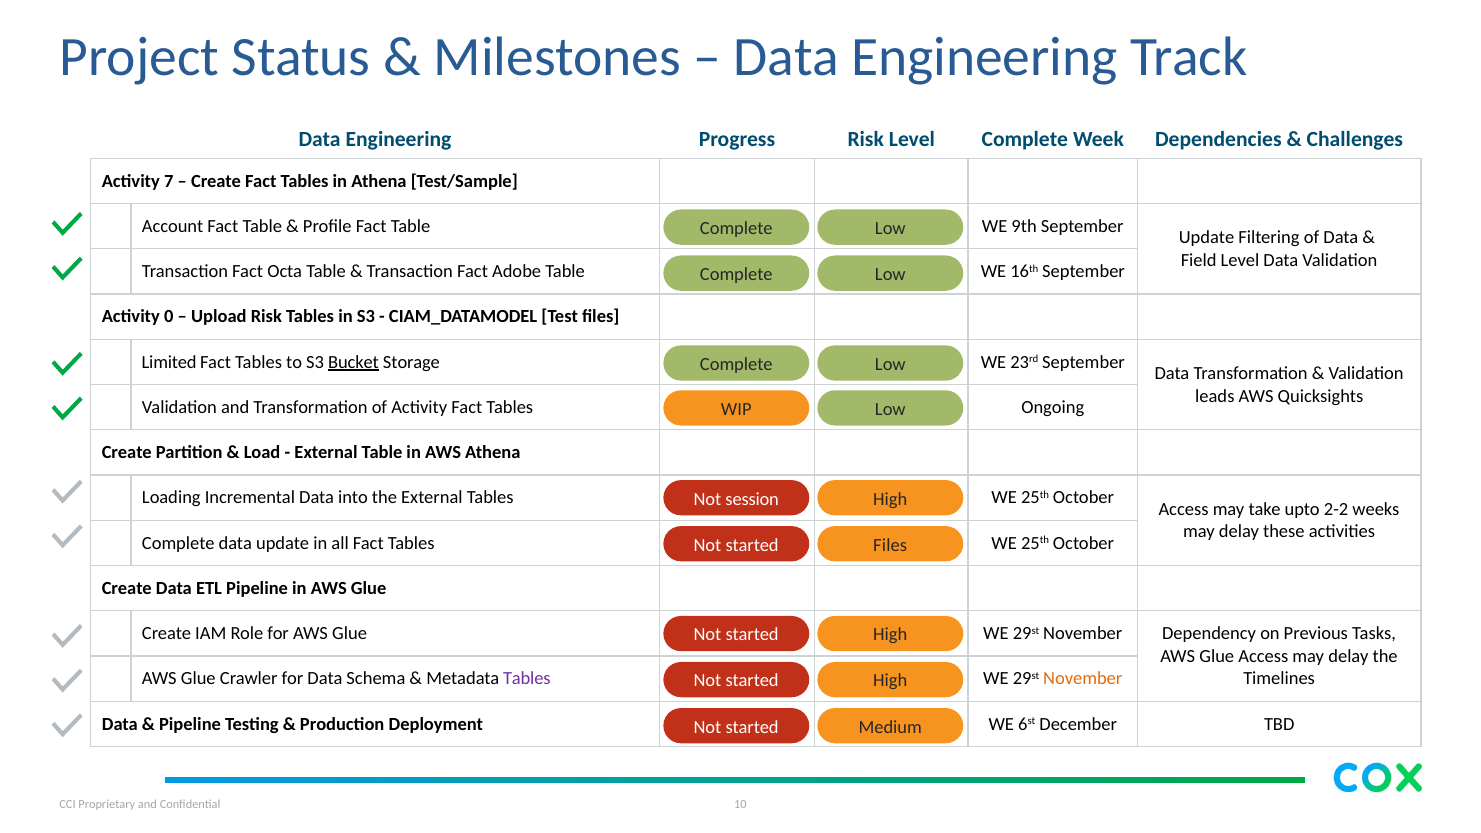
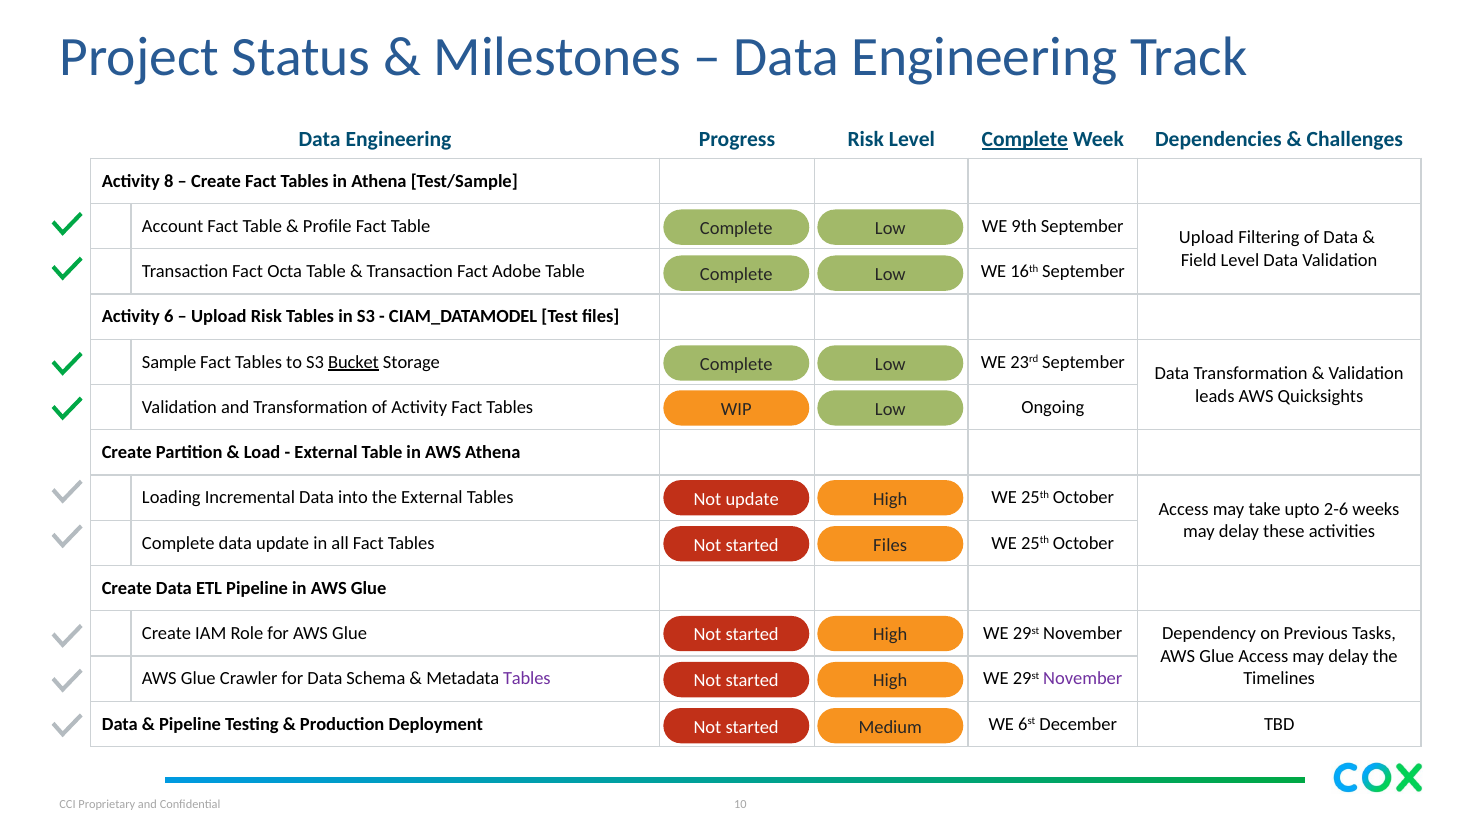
Complete at (1025, 140) underline: none -> present
7: 7 -> 8
Update at (1207, 238): Update -> Upload
0: 0 -> 6
Limited: Limited -> Sample
Not session: session -> update
2-2: 2-2 -> 2-6
November at (1083, 679) colour: orange -> purple
